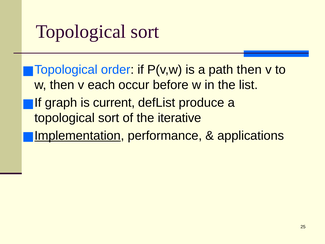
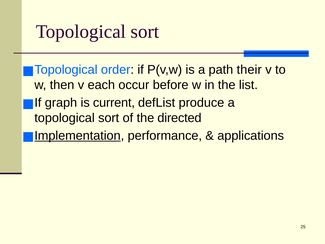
path then: then -> their
iterative: iterative -> directed
